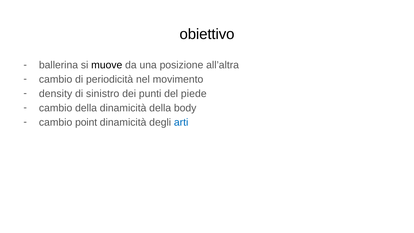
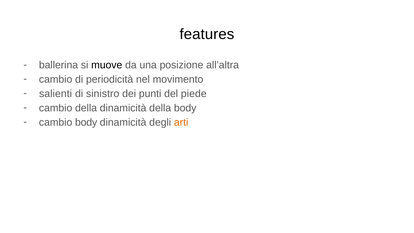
obiettivo: obiettivo -> features
density: density -> salienti
cambio point: point -> body
arti colour: blue -> orange
